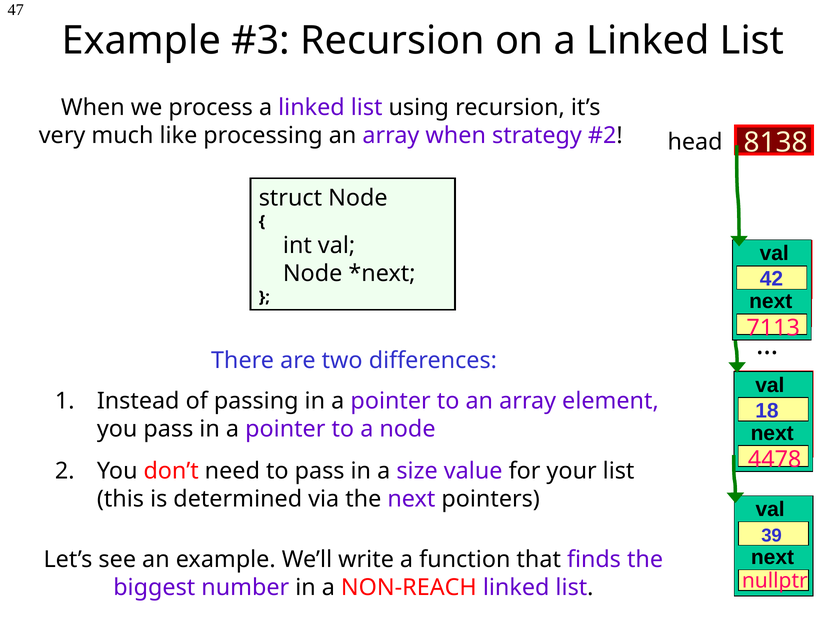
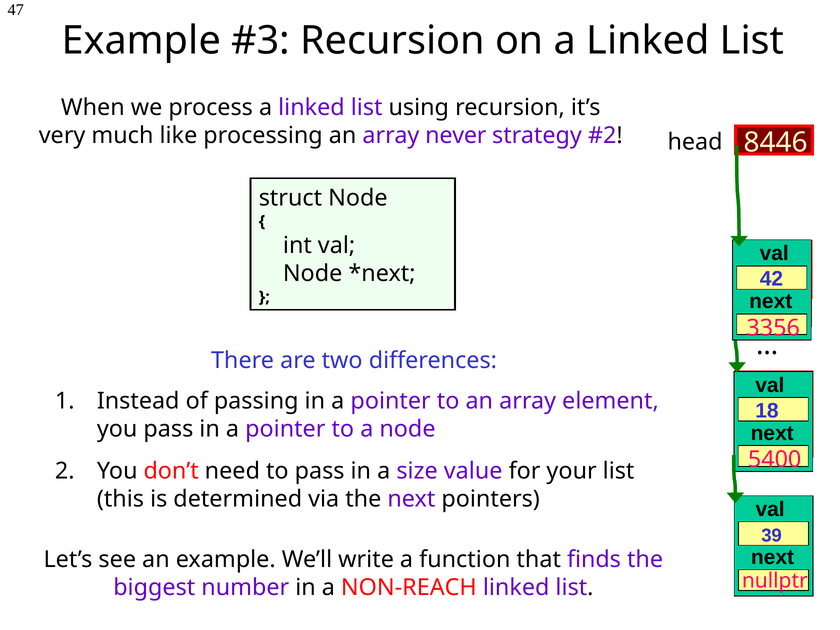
array when: when -> never
8138: 8138 -> 8446
7113: 7113 -> 3356
4478: 4478 -> 5400
